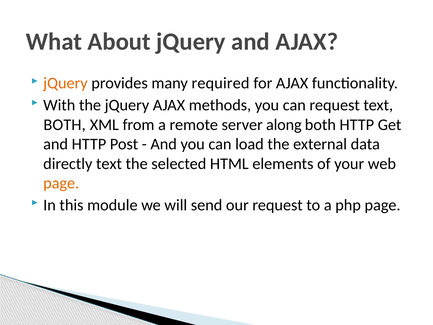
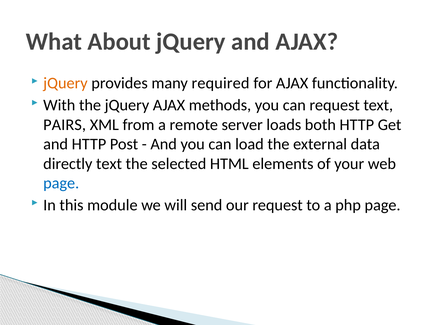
BOTH at (65, 125): BOTH -> PAIRS
along: along -> loads
page at (61, 183) colour: orange -> blue
